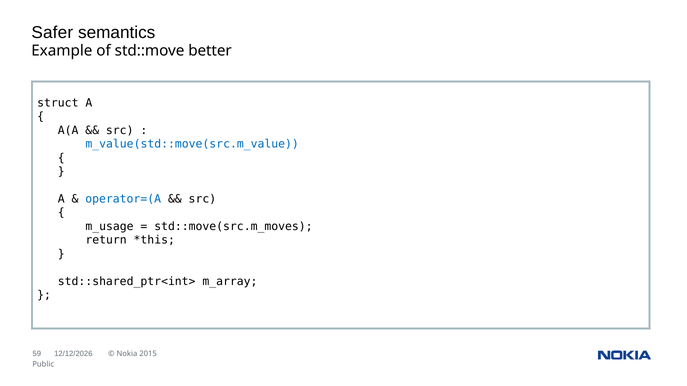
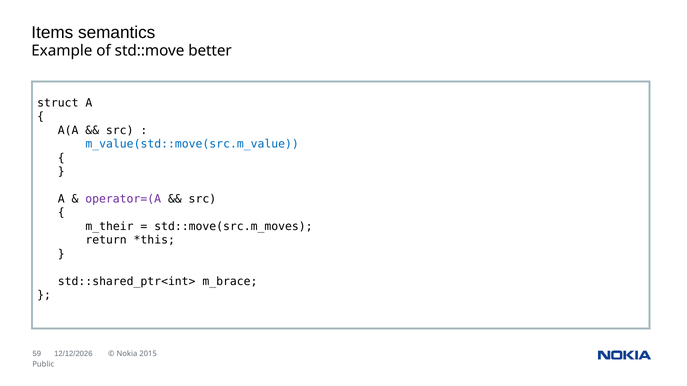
Safer: Safer -> Items
operator=(A colour: blue -> purple
m_usage: m_usage -> m_their
m_array: m_array -> m_brace
